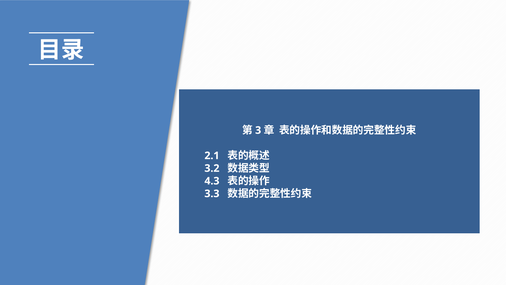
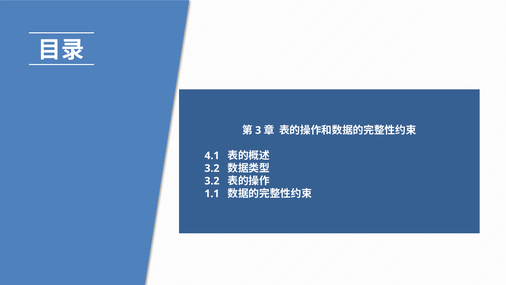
2.1: 2.1 -> 4.1
4.3 at (212, 181): 4.3 -> 3.2
3.3: 3.3 -> 1.1
